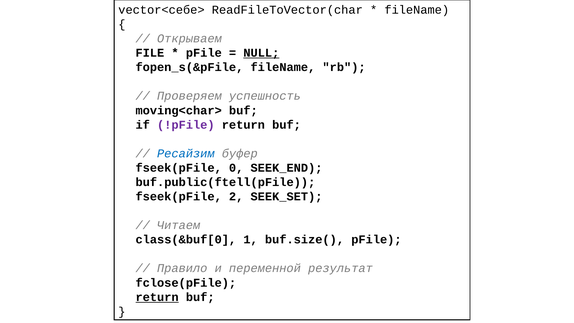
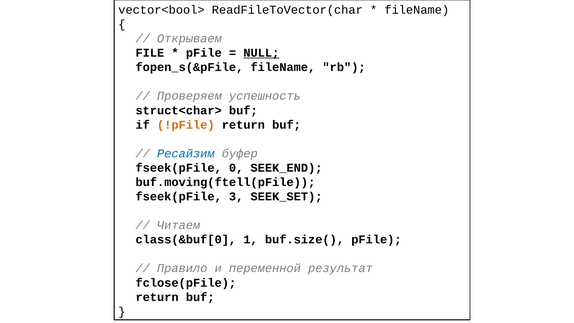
vector<себе>: vector<себе> -> vector<bool>
moving<char>: moving<char> -> struct<char>
!pFile colour: purple -> orange
buf.public(ftell(pFile: buf.public(ftell(pFile -> buf.moving(ftell(pFile
2: 2 -> 3
return at (157, 297) underline: present -> none
